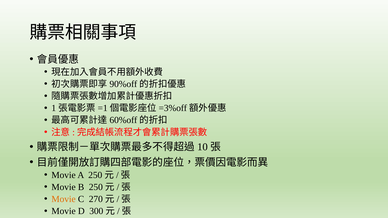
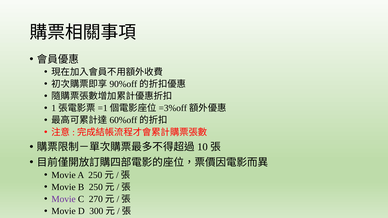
Movie at (64, 199) colour: orange -> purple
